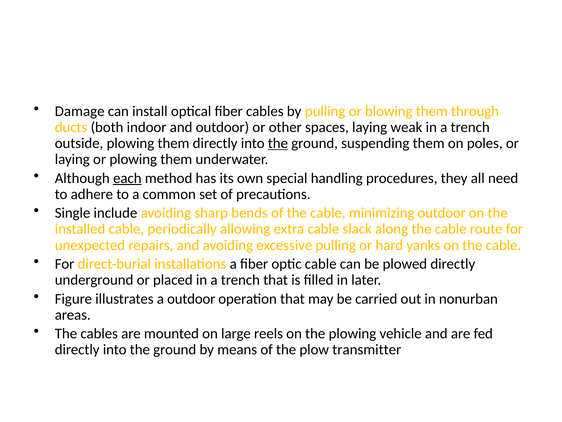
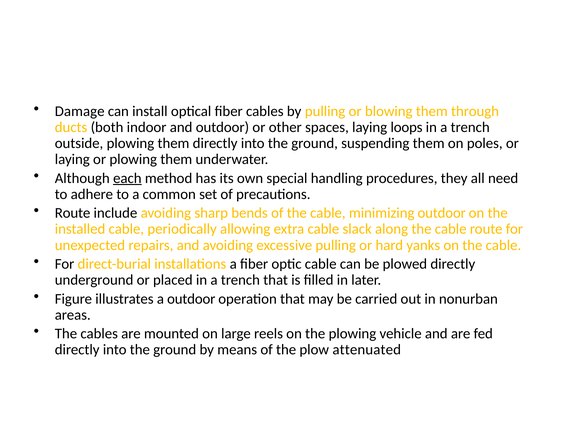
weak: weak -> loops
the at (278, 143) underline: present -> none
Single at (73, 213): Single -> Route
transmitter: transmitter -> attenuated
